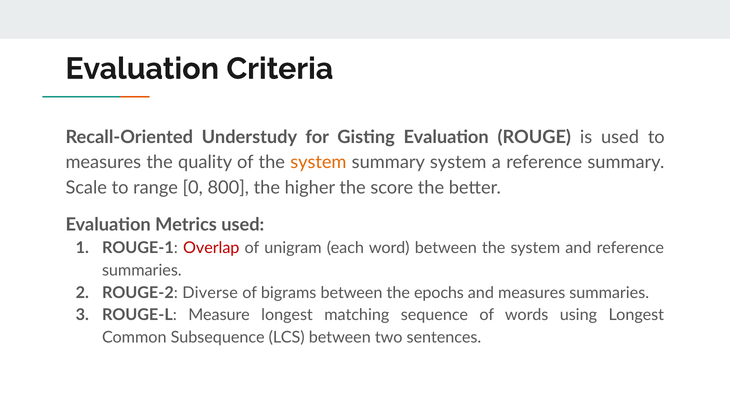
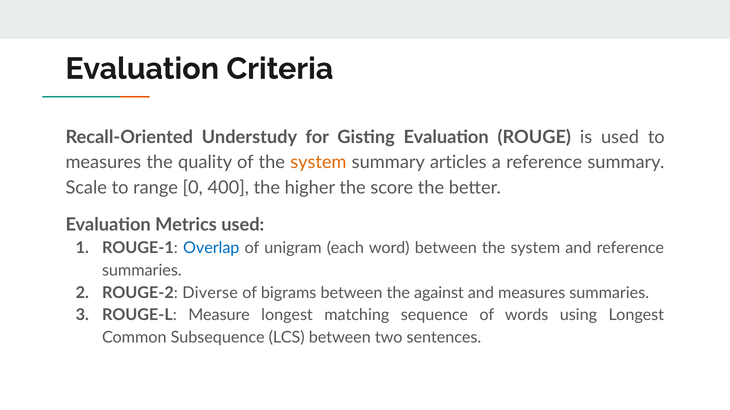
summary system: system -> articles
800: 800 -> 400
Overlap colour: red -> blue
epochs: epochs -> against
